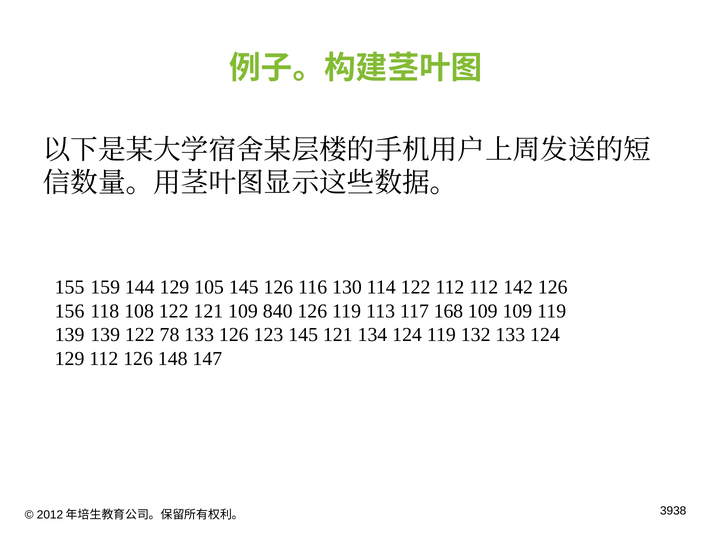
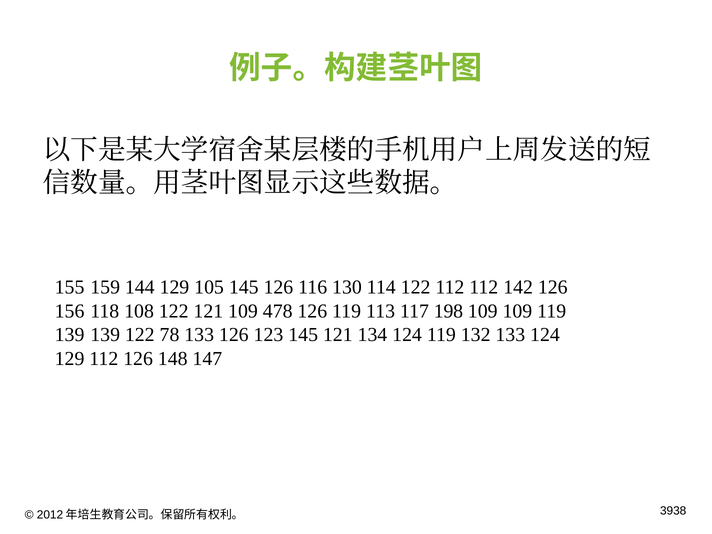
840: 840 -> 478
168: 168 -> 198
